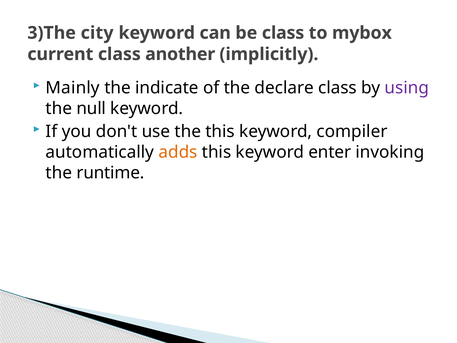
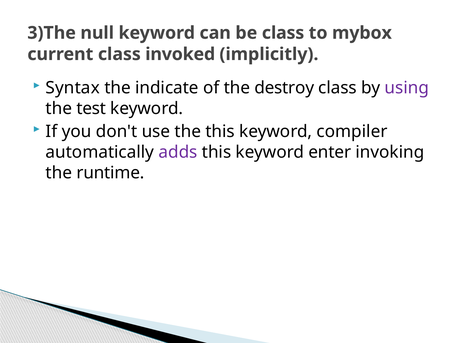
city: city -> null
another: another -> invoked
Mainly: Mainly -> Syntax
declare: declare -> destroy
null: null -> test
adds colour: orange -> purple
